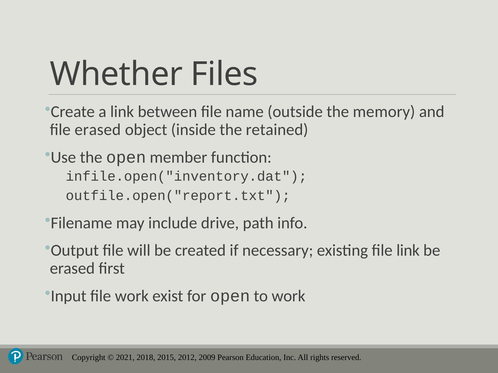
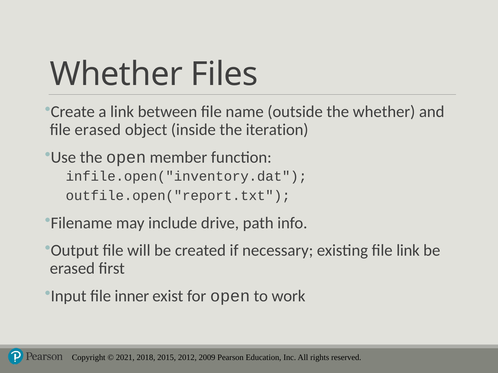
the memory: memory -> whether
retained: retained -> iteration
file work: work -> inner
